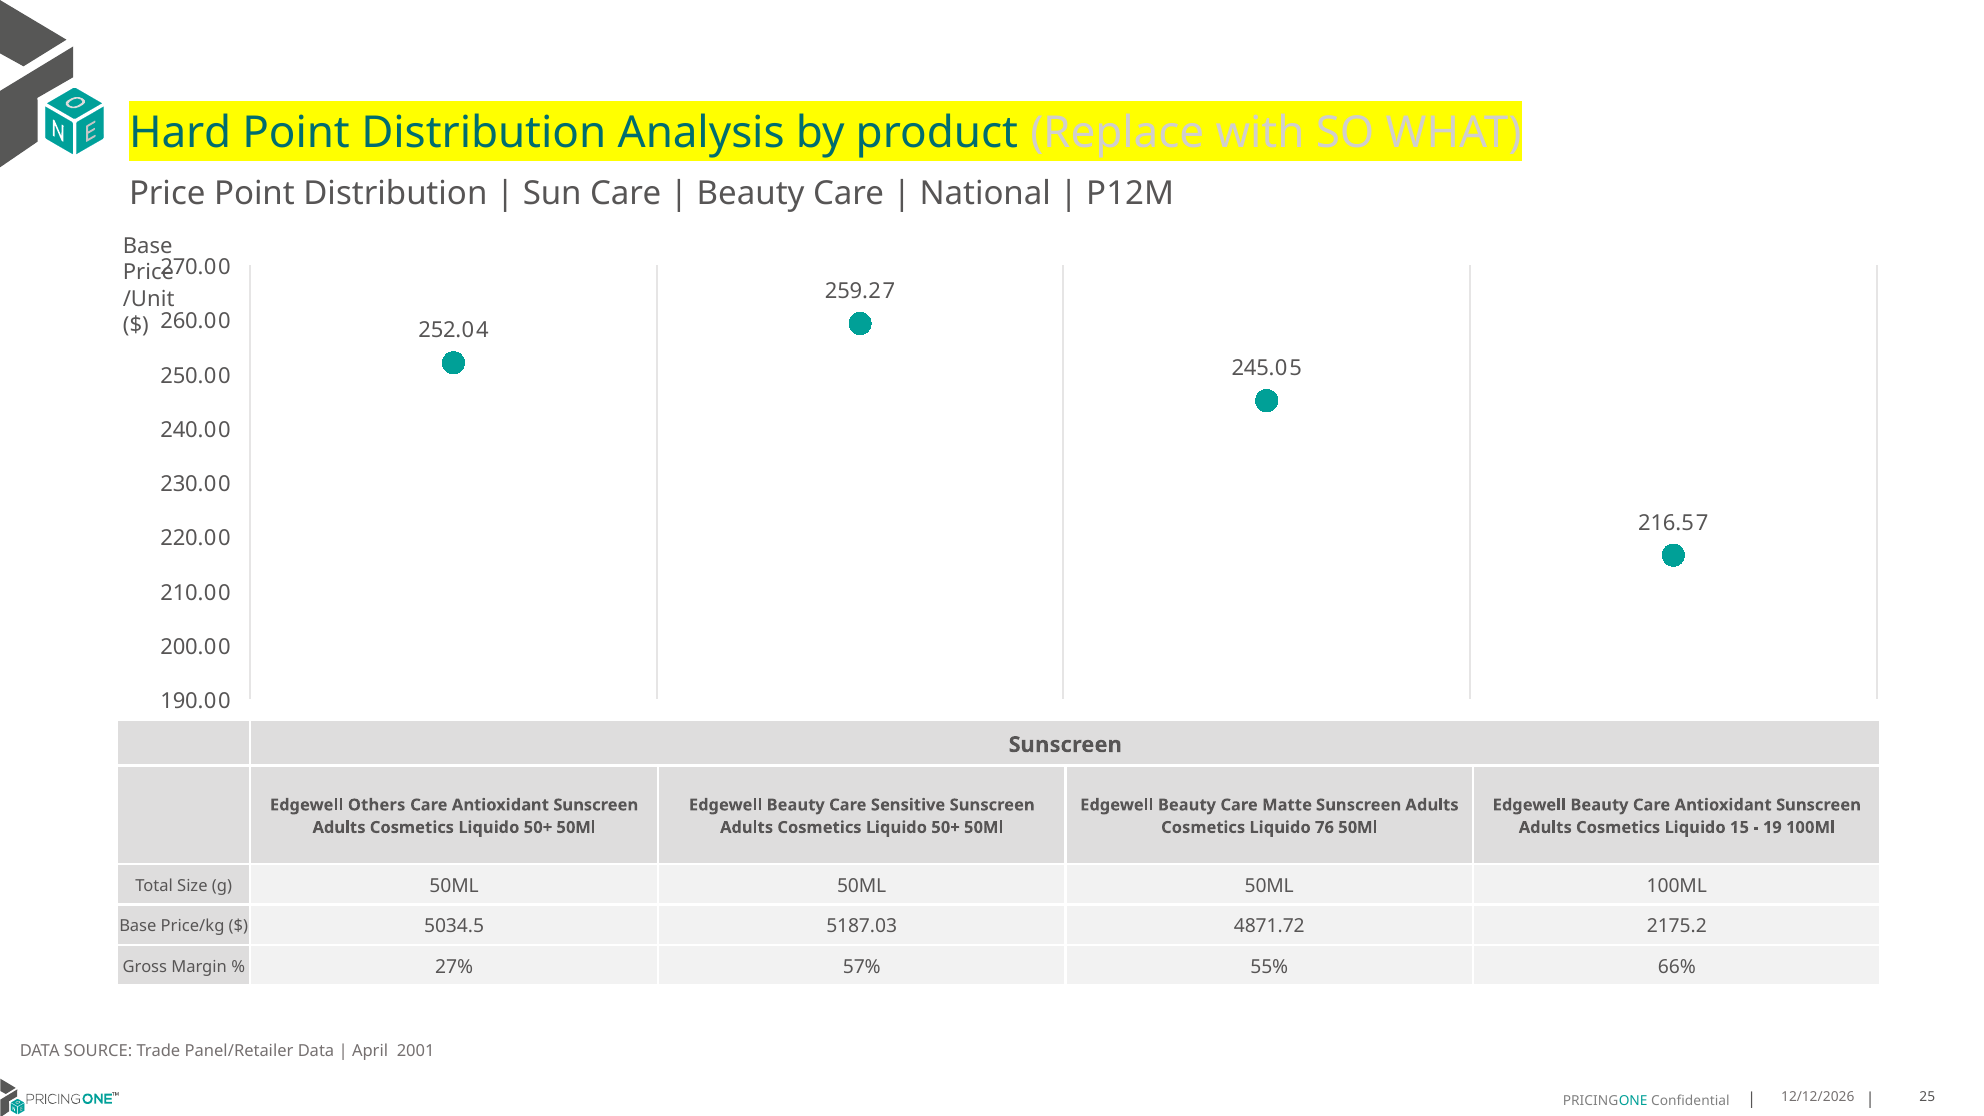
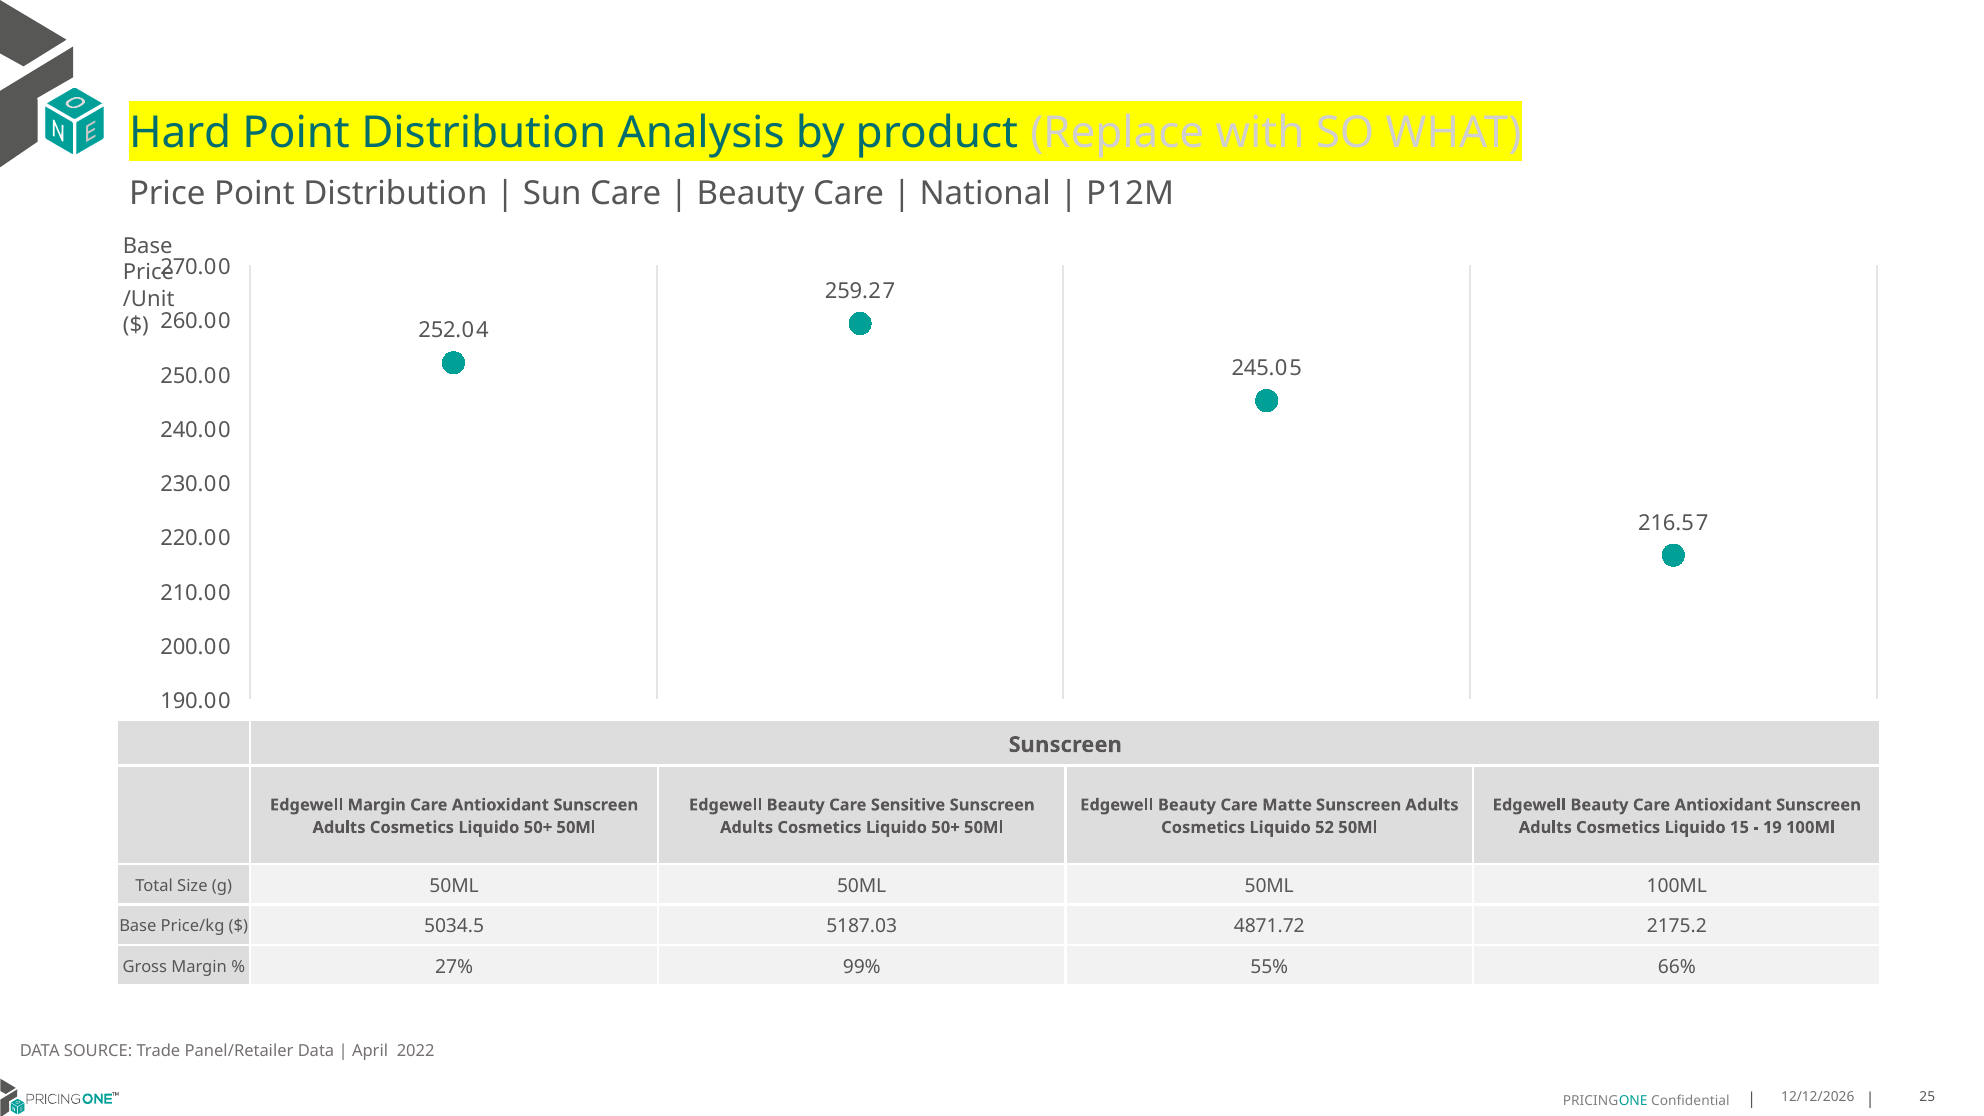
Edgewell Others: Others -> Margin
76: 76 -> 52
57%: 57% -> 99%
2001: 2001 -> 2022
